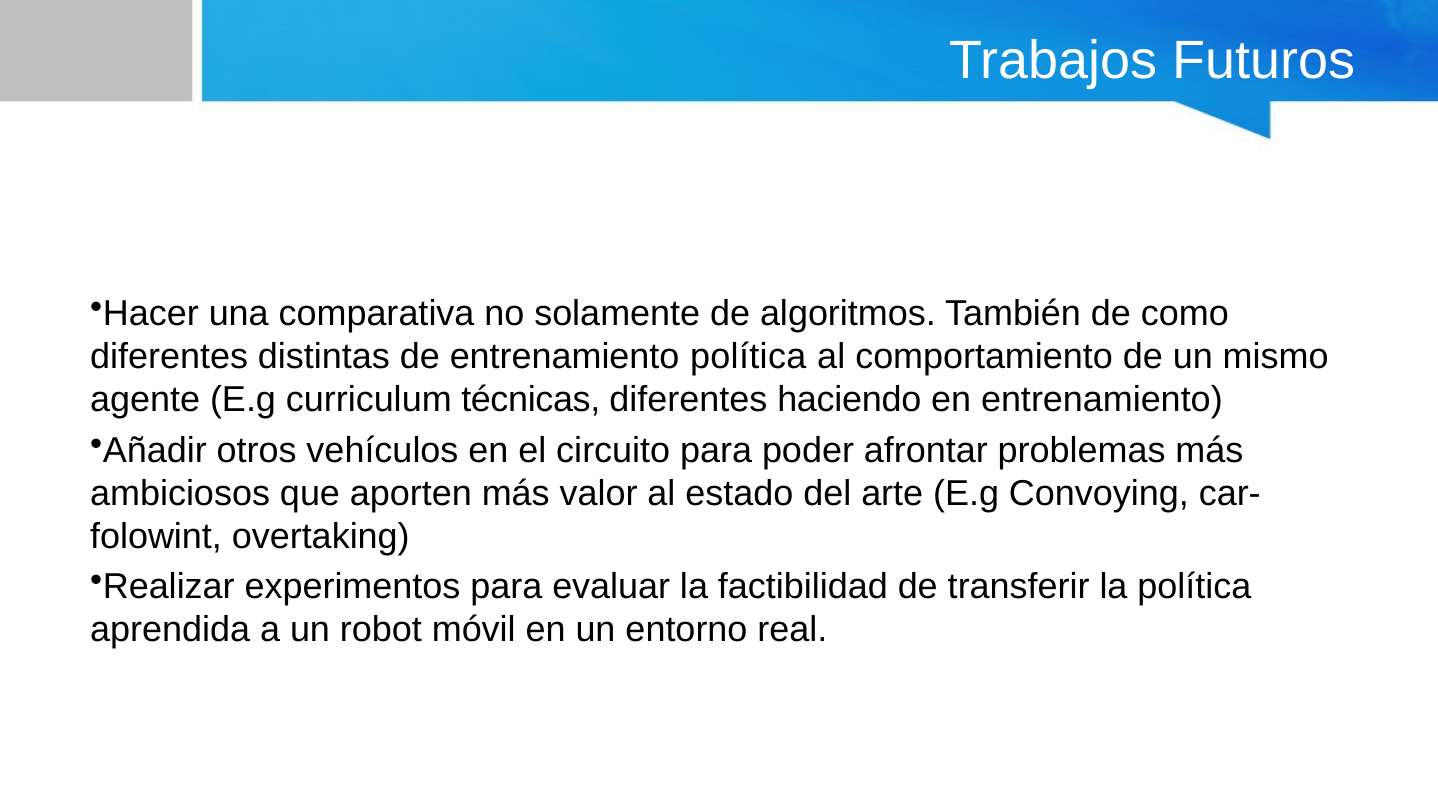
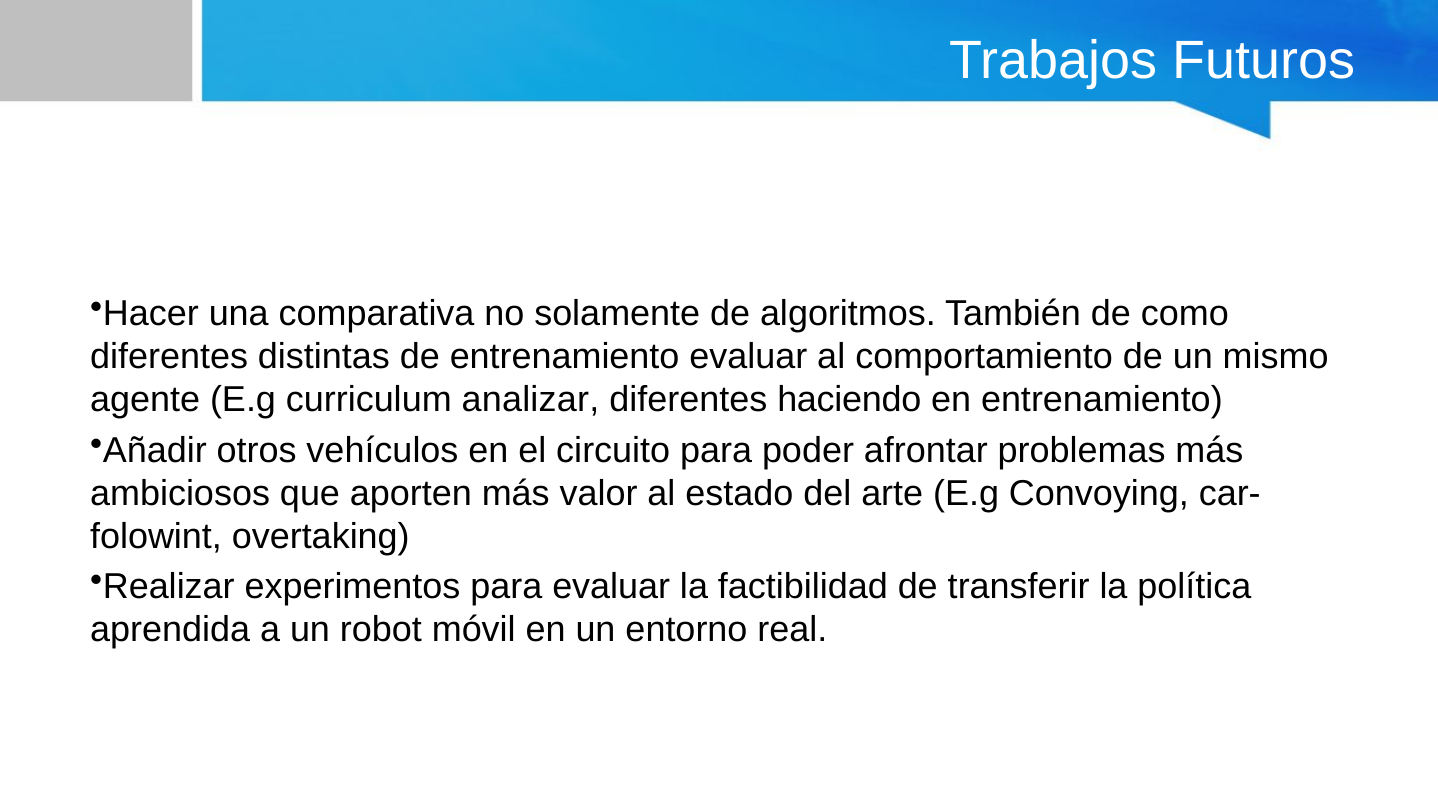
entrenamiento política: política -> evaluar
técnicas: técnicas -> analizar
